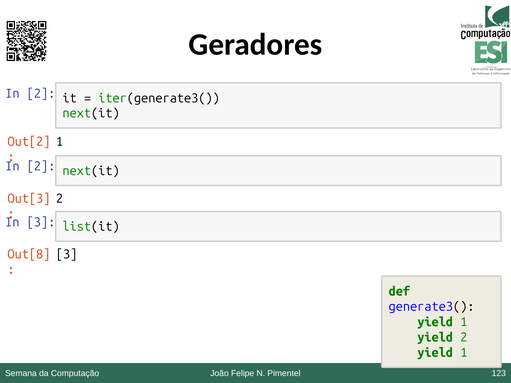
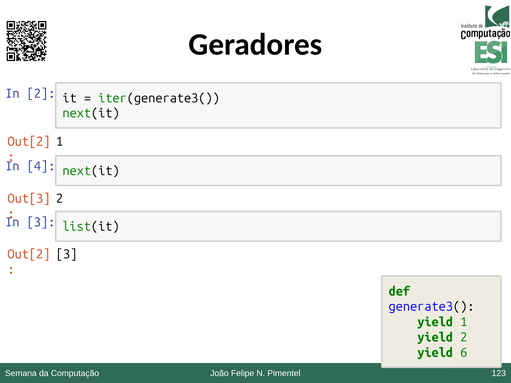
2 at (41, 166): 2 -> 4
Out[8 at (29, 254): Out[8 -> Out[2
1 at (464, 353): 1 -> 6
